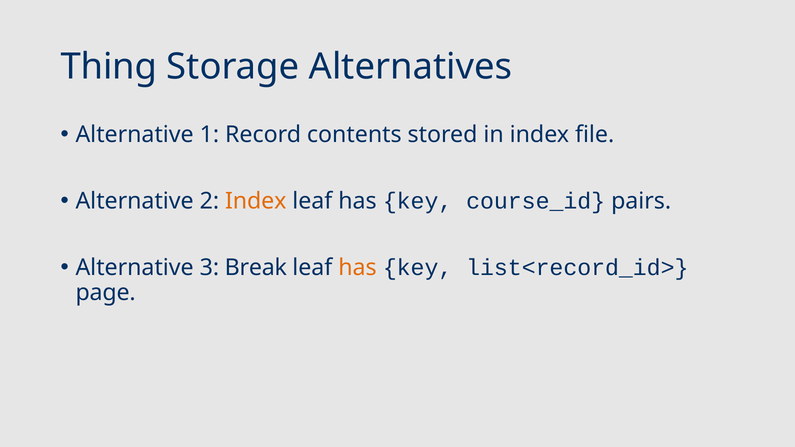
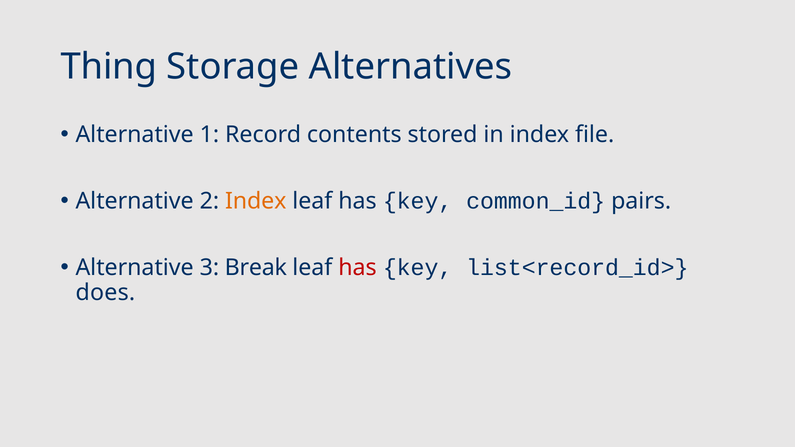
course_id: course_id -> common_id
has at (357, 268) colour: orange -> red
page: page -> does
